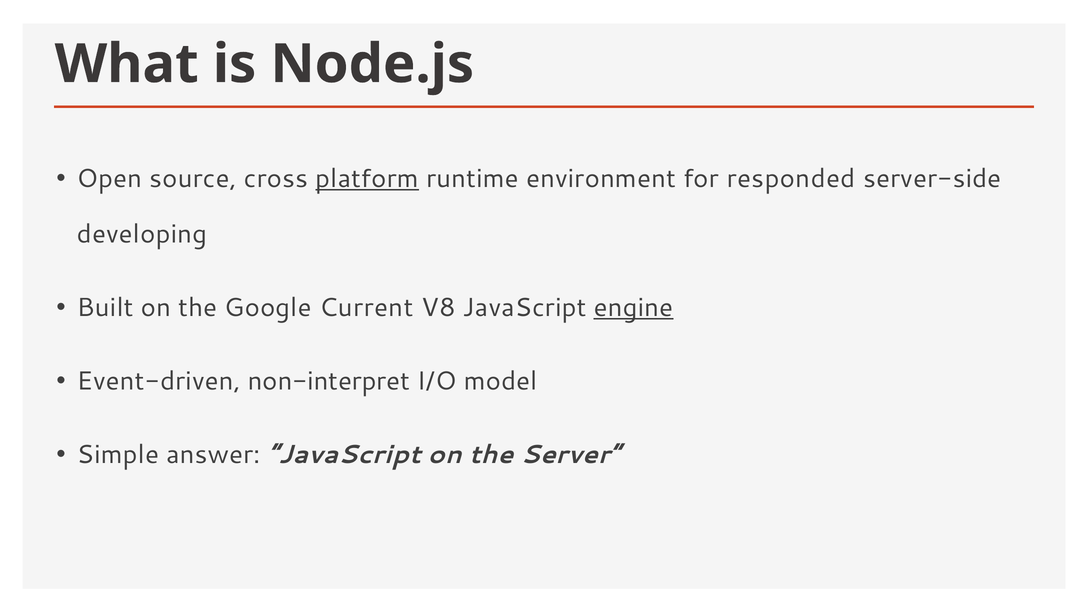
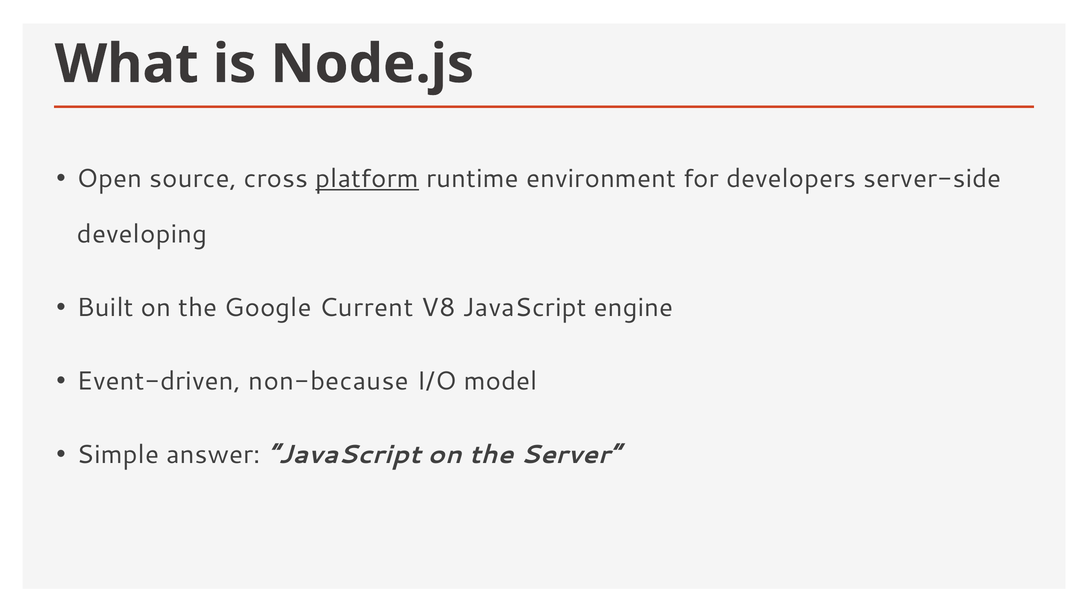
responded: responded -> developers
engine underline: present -> none
non-interpret: non-interpret -> non-because
